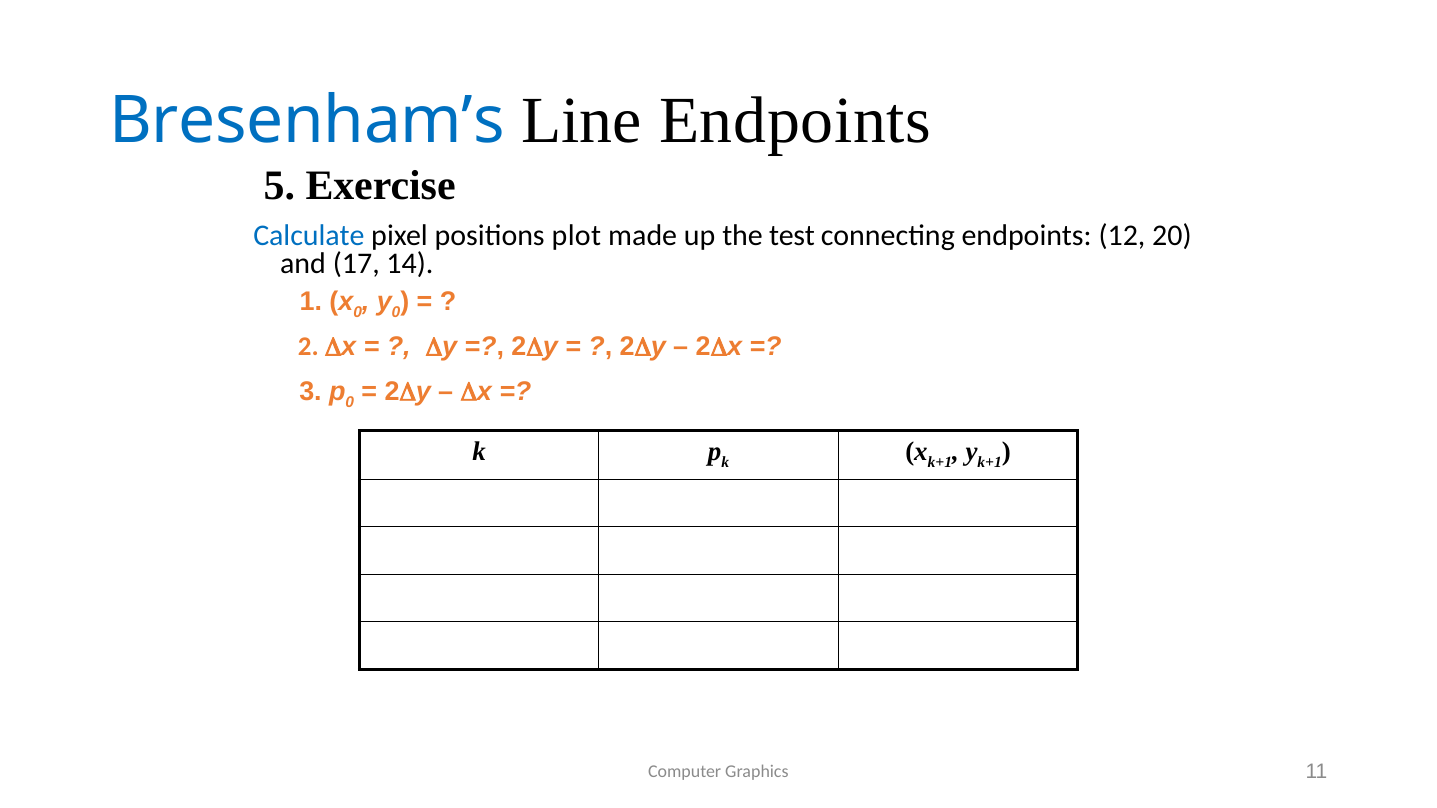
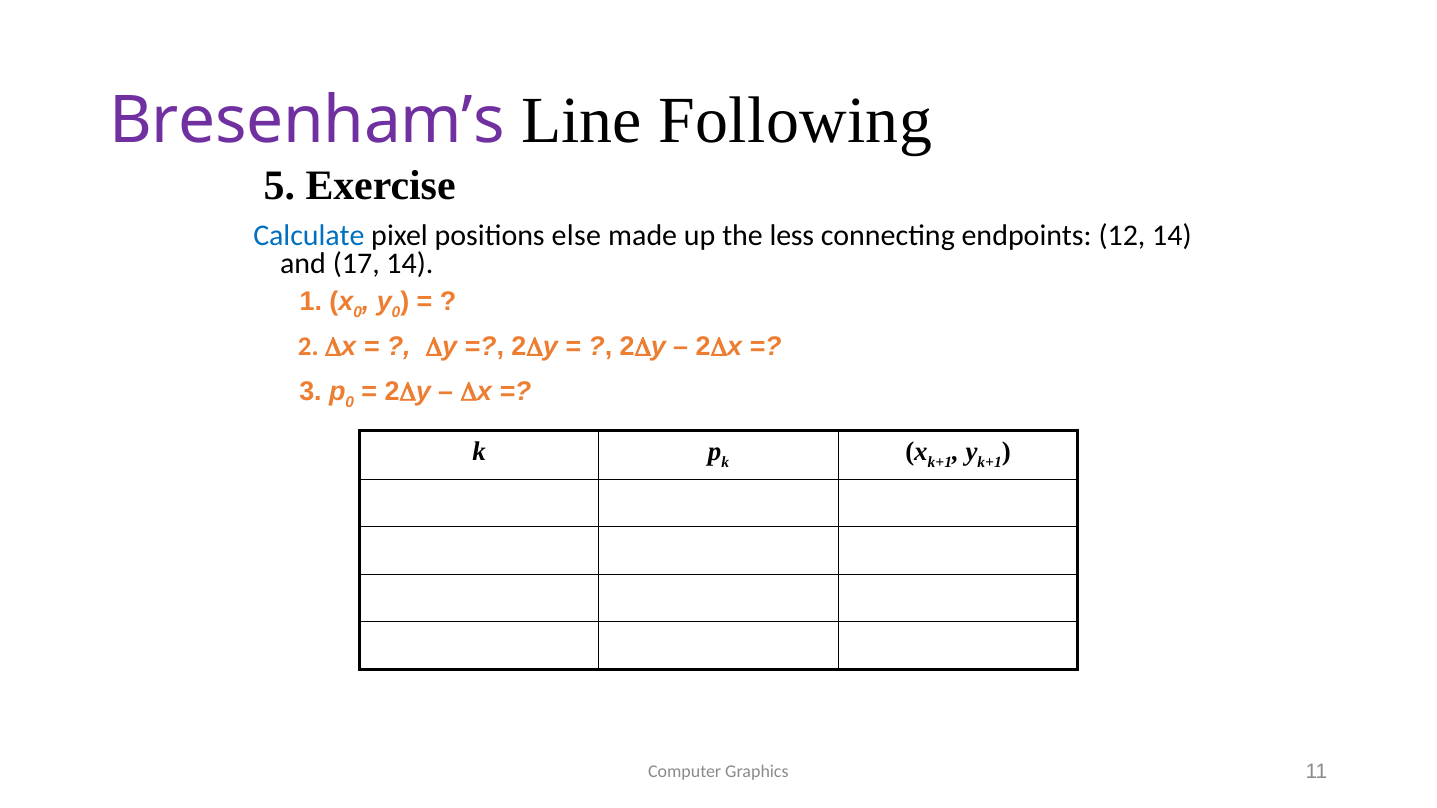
Bresenham’s colour: blue -> purple
Line Endpoints: Endpoints -> Following
plot: plot -> else
test: test -> less
12 20: 20 -> 14
